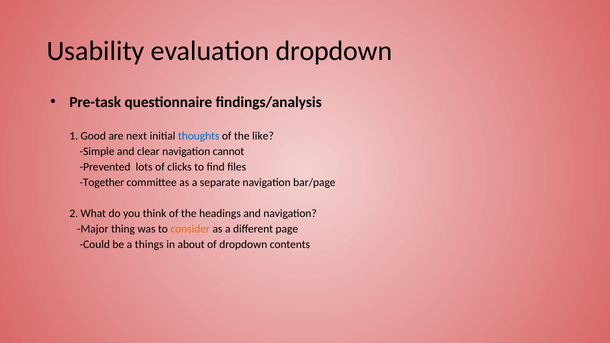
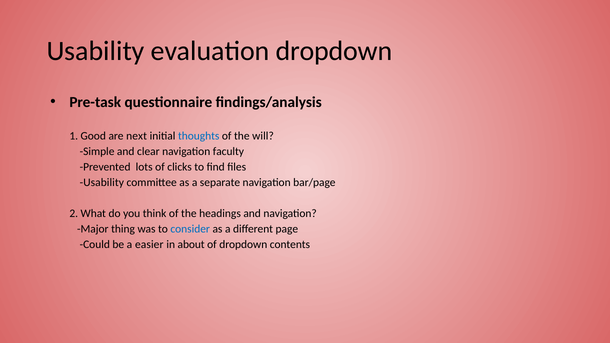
like: like -> will
cannot: cannot -> faculty
Together at (102, 183): Together -> Usability
consider colour: orange -> blue
things: things -> easier
